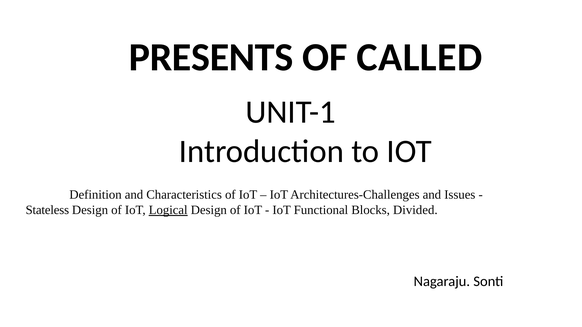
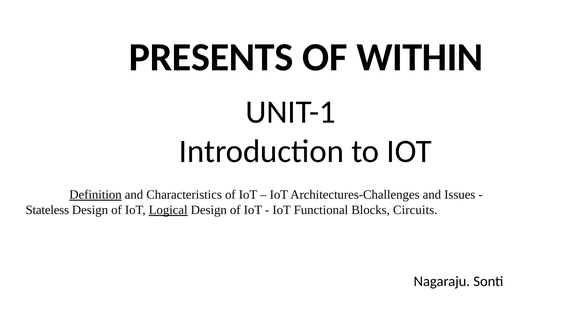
CALLED: CALLED -> WITHIN
Definition underline: none -> present
Divided: Divided -> Circuits
